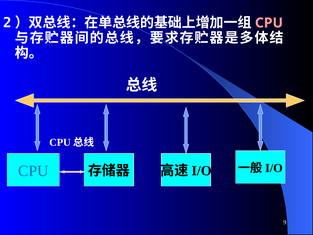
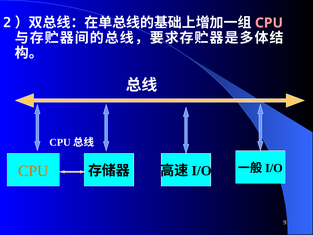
CPU at (33, 171) colour: blue -> orange
